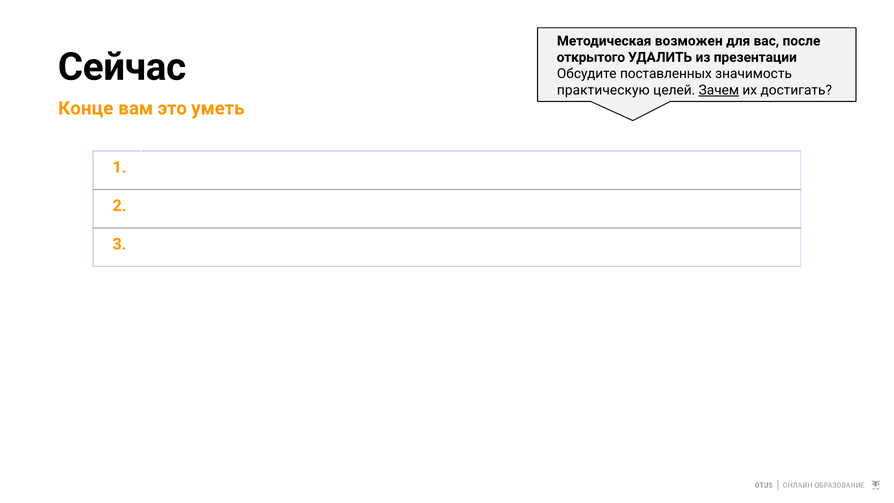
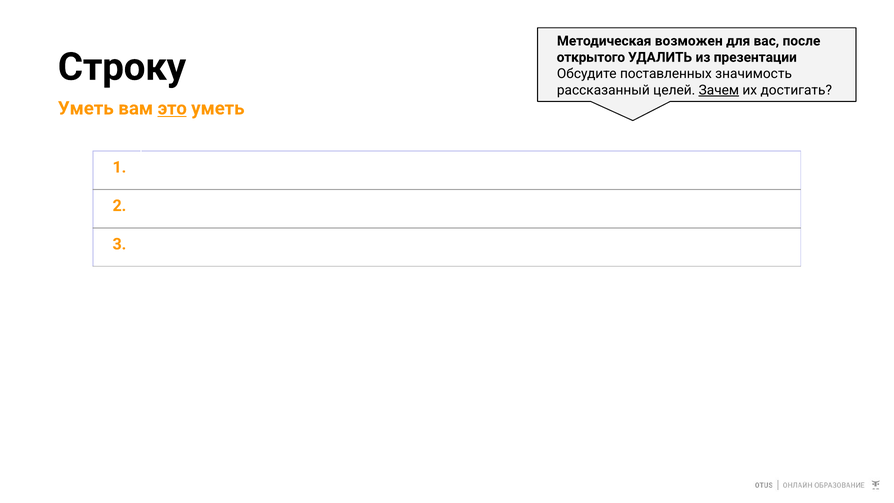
Сейчас: Сейчас -> Строку
практическую: практическую -> рассказанный
Конце at (86, 108): Конце -> Уметь
это underline: none -> present
